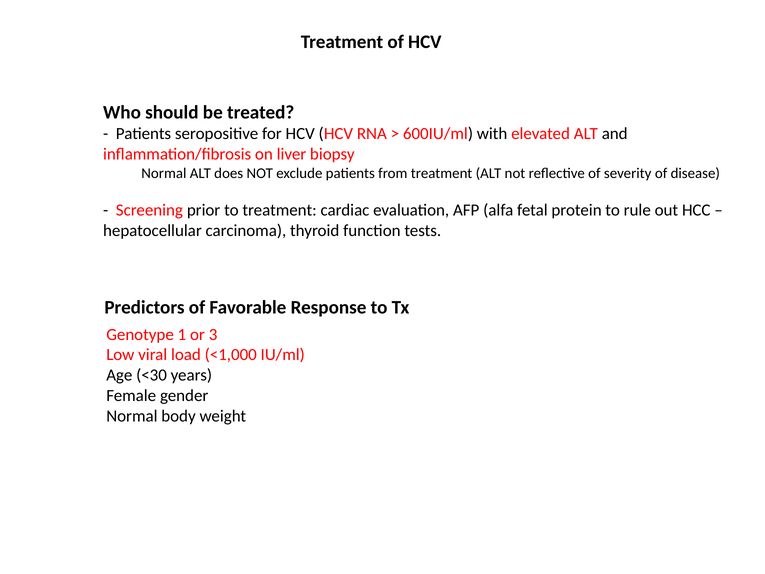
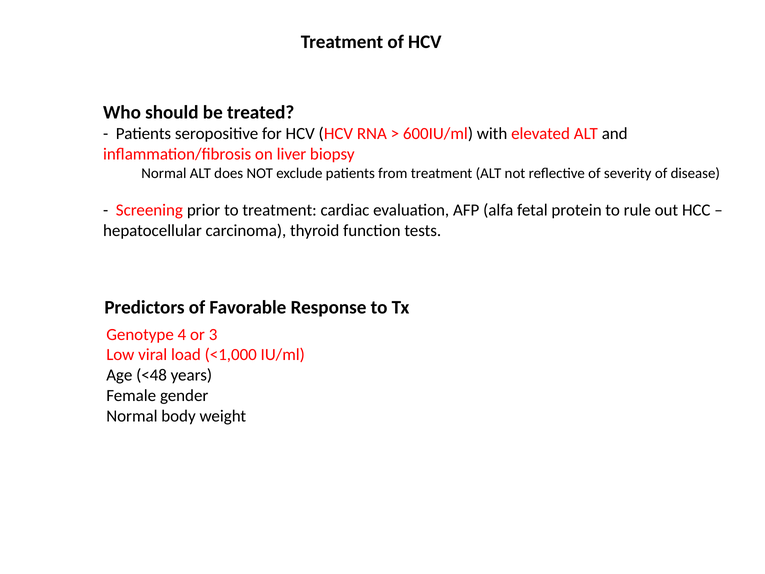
1: 1 -> 4
<30: <30 -> <48
